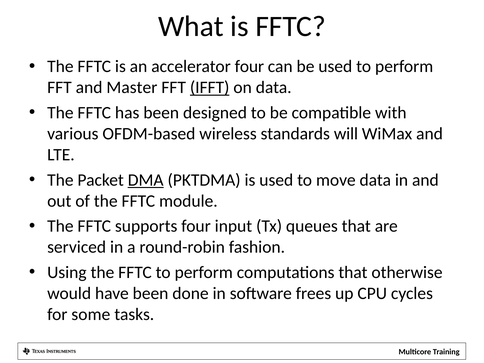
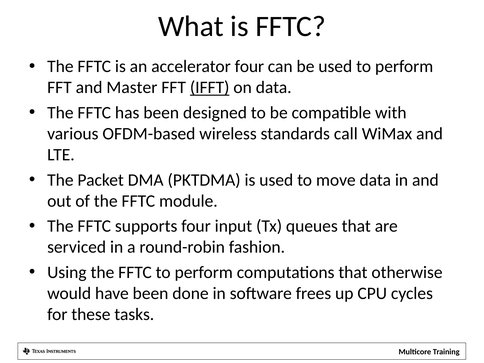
will: will -> call
DMA underline: present -> none
some: some -> these
